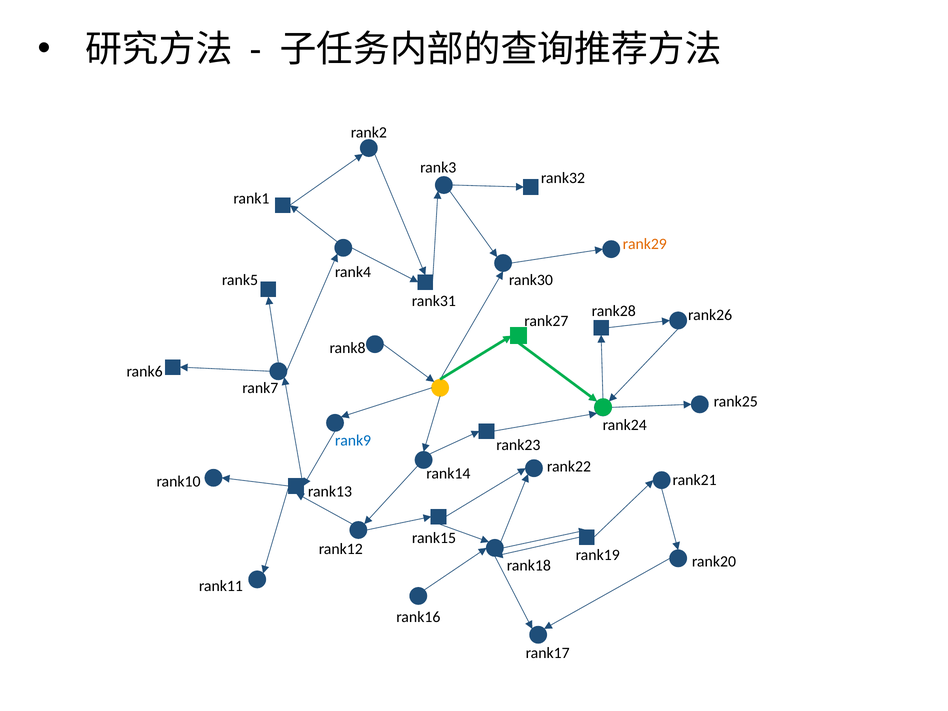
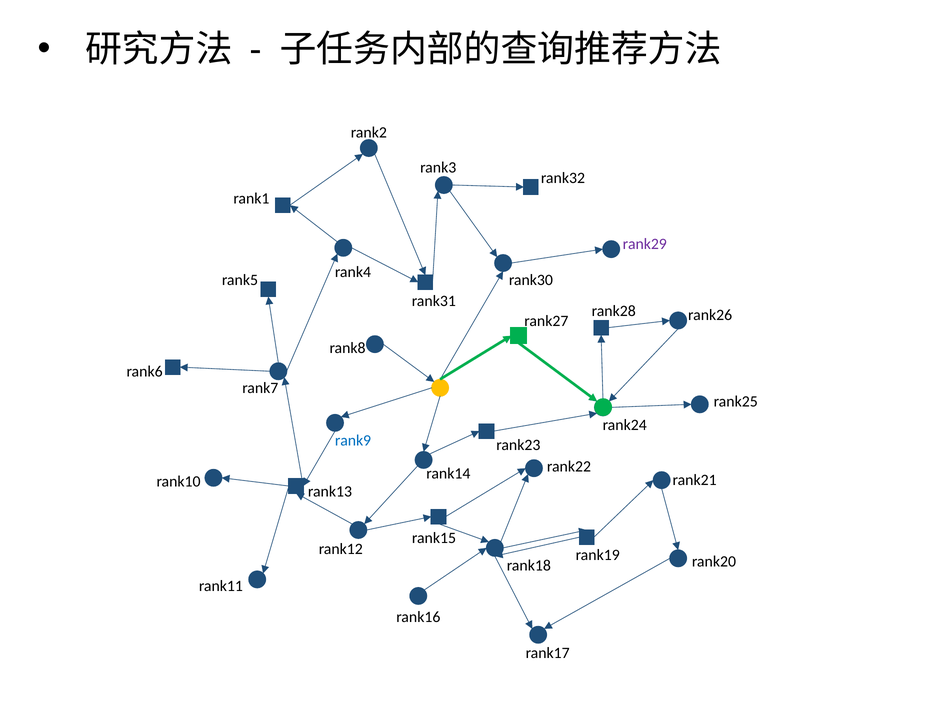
rank29 colour: orange -> purple
